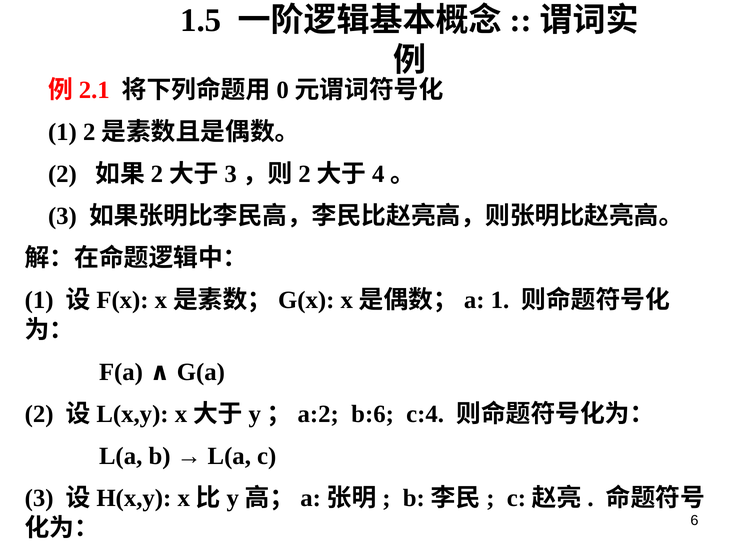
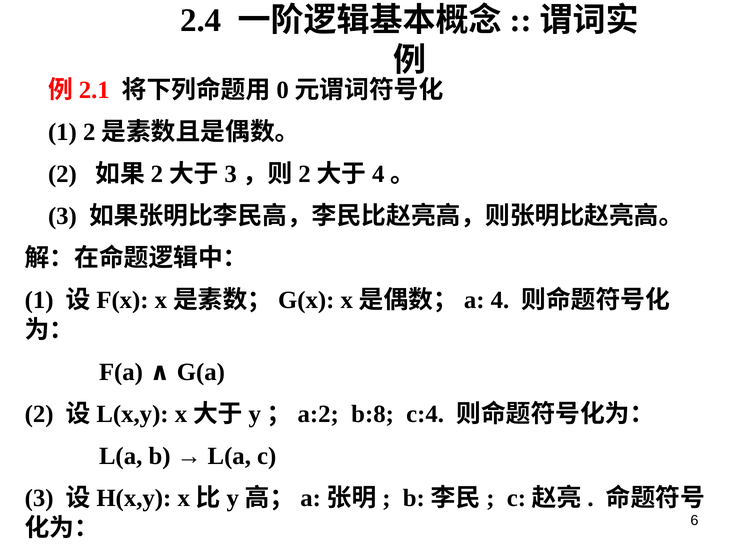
1.5: 1.5 -> 2.4
1 at (500, 300): 1 -> 4
b:6: b:6 -> b:8
